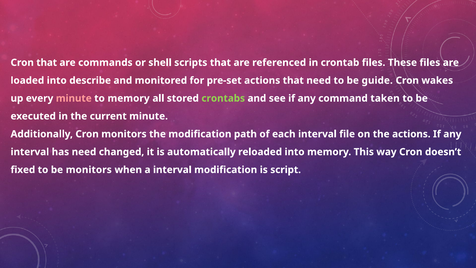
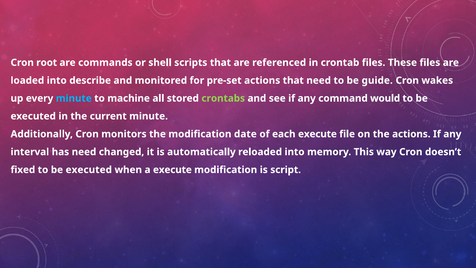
Cron that: that -> root
minute at (74, 98) colour: pink -> light blue
to memory: memory -> machine
taken: taken -> would
path: path -> date
each interval: interval -> execute
monitors at (89, 170): monitors -> executed
a interval: interval -> execute
